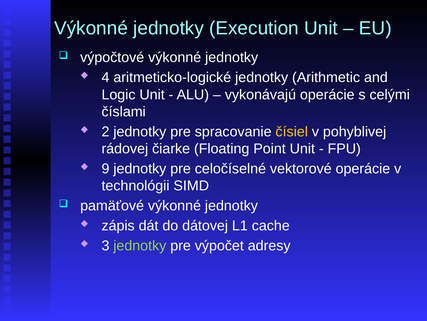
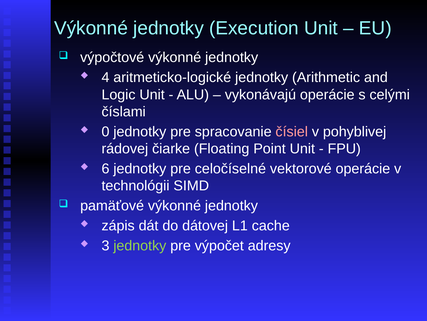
2: 2 -> 0
čísiel colour: yellow -> pink
9: 9 -> 6
